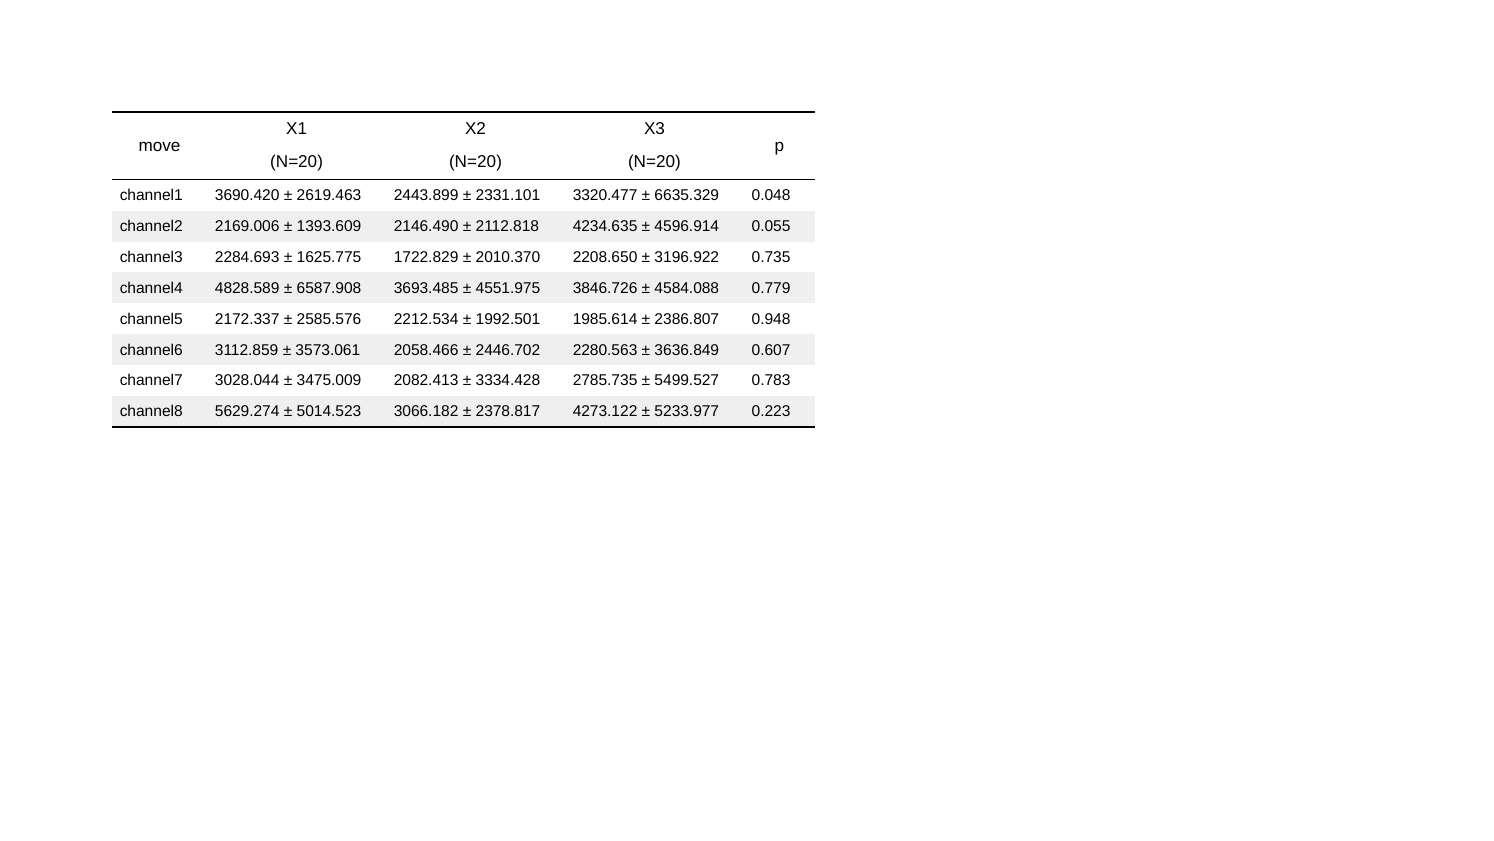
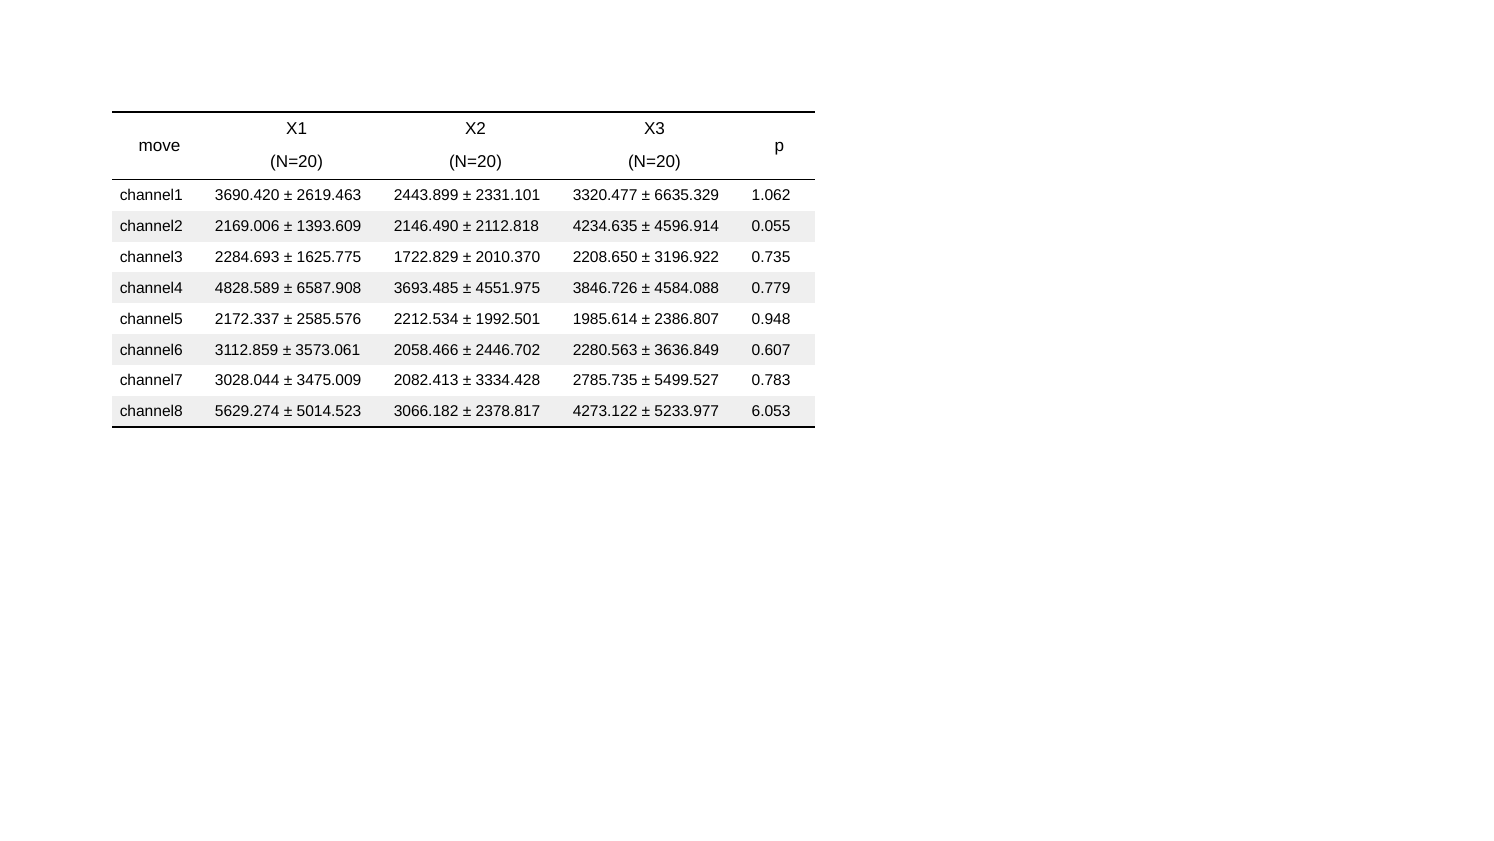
0.048: 0.048 -> 1.062
0.223: 0.223 -> 6.053
